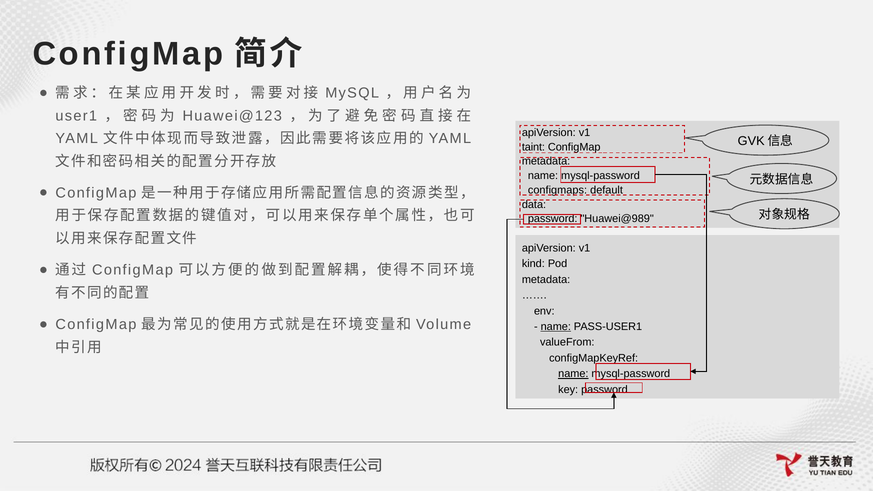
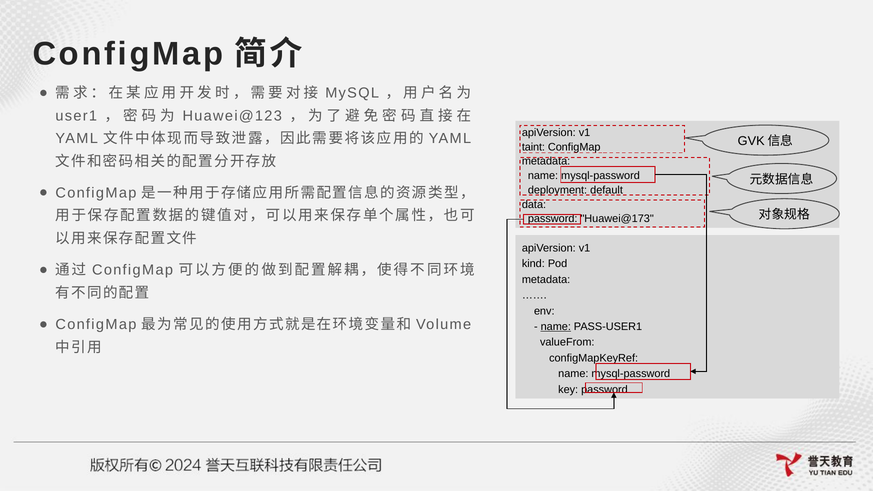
configmaps: configmaps -> deployment
Huawei@989: Huawei@989 -> Huawei@173
name at (573, 374) underline: present -> none
